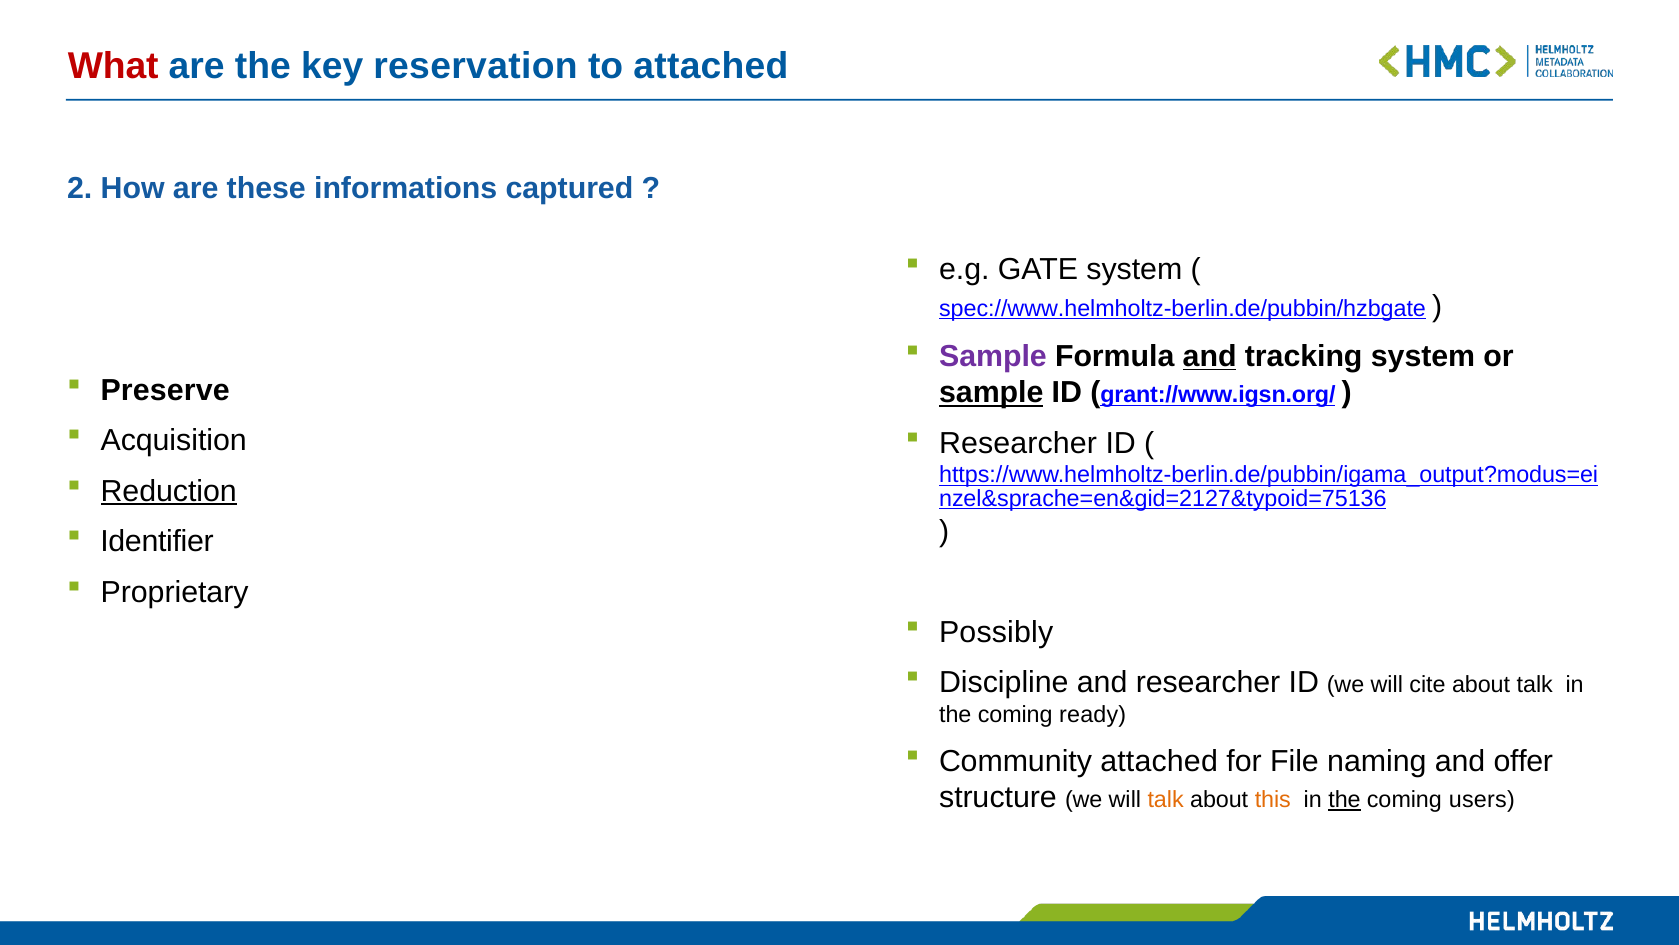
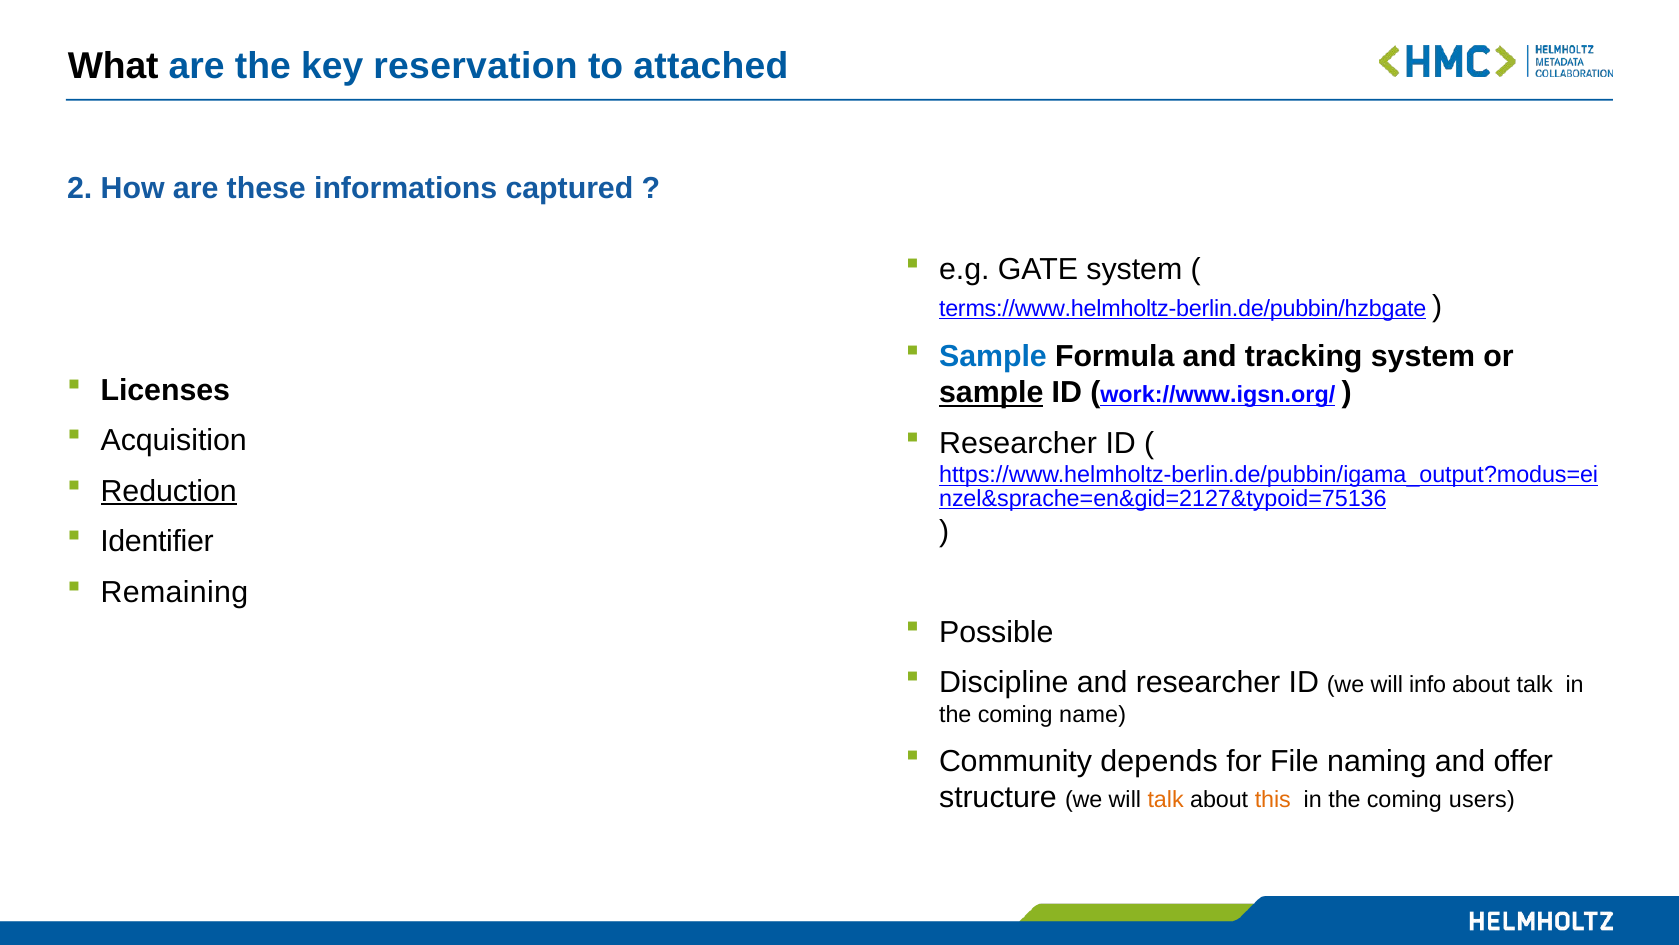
What colour: red -> black
spec://www.helmholtz-berlin.de/pubbin/hzbgate: spec://www.helmholtz-berlin.de/pubbin/hzbgate -> terms://www.helmholtz-berlin.de/pubbin/hzbgate
Sample at (993, 356) colour: purple -> blue
and at (1210, 356) underline: present -> none
Preserve: Preserve -> Licenses
grant://www.igsn.org/: grant://www.igsn.org/ -> work://www.igsn.org/
Proprietary: Proprietary -> Remaining
Possibly: Possibly -> Possible
cite: cite -> info
ready: ready -> name
Community attached: attached -> depends
the at (1345, 799) underline: present -> none
